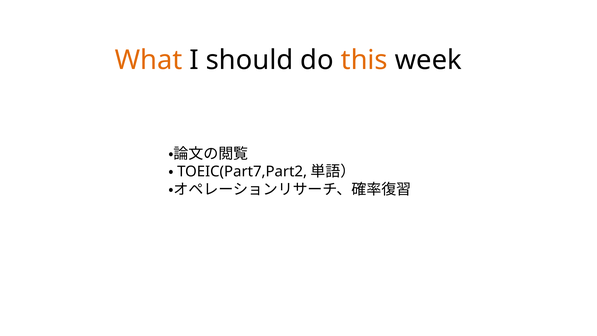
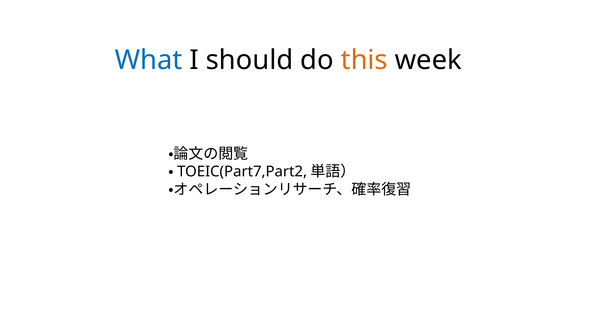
What colour: orange -> blue
